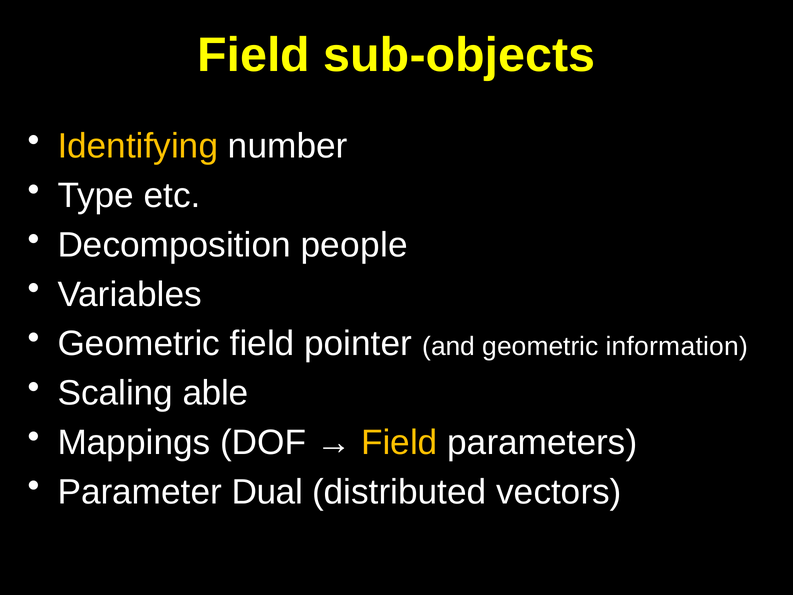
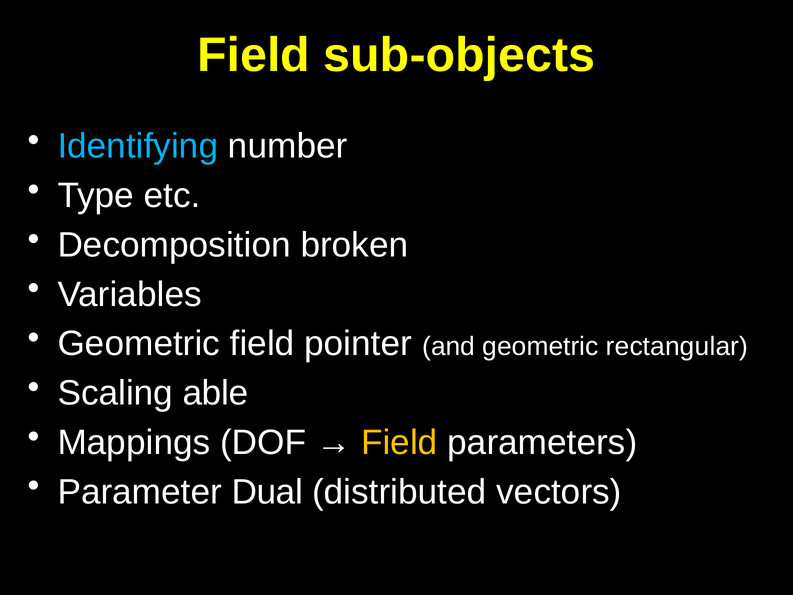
Identifying colour: yellow -> light blue
people: people -> broken
information: information -> rectangular
